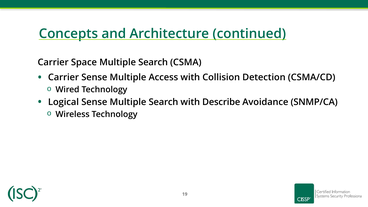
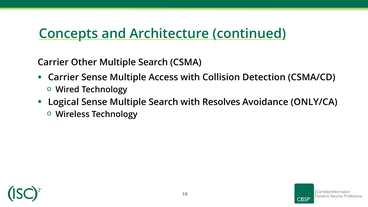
Space: Space -> Other
Describe: Describe -> Resolves
SNMP/CA: SNMP/CA -> ONLY/CA
